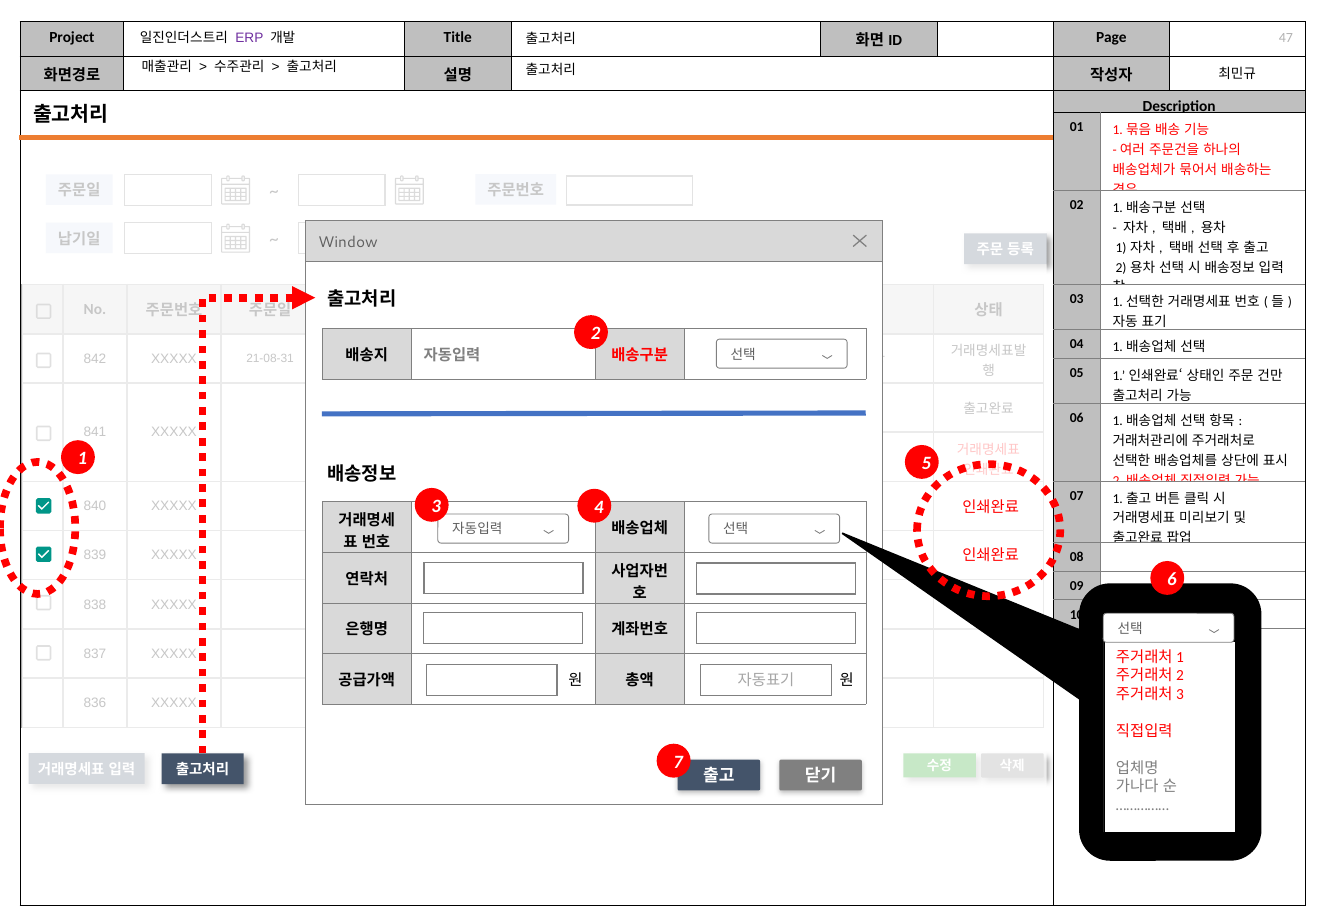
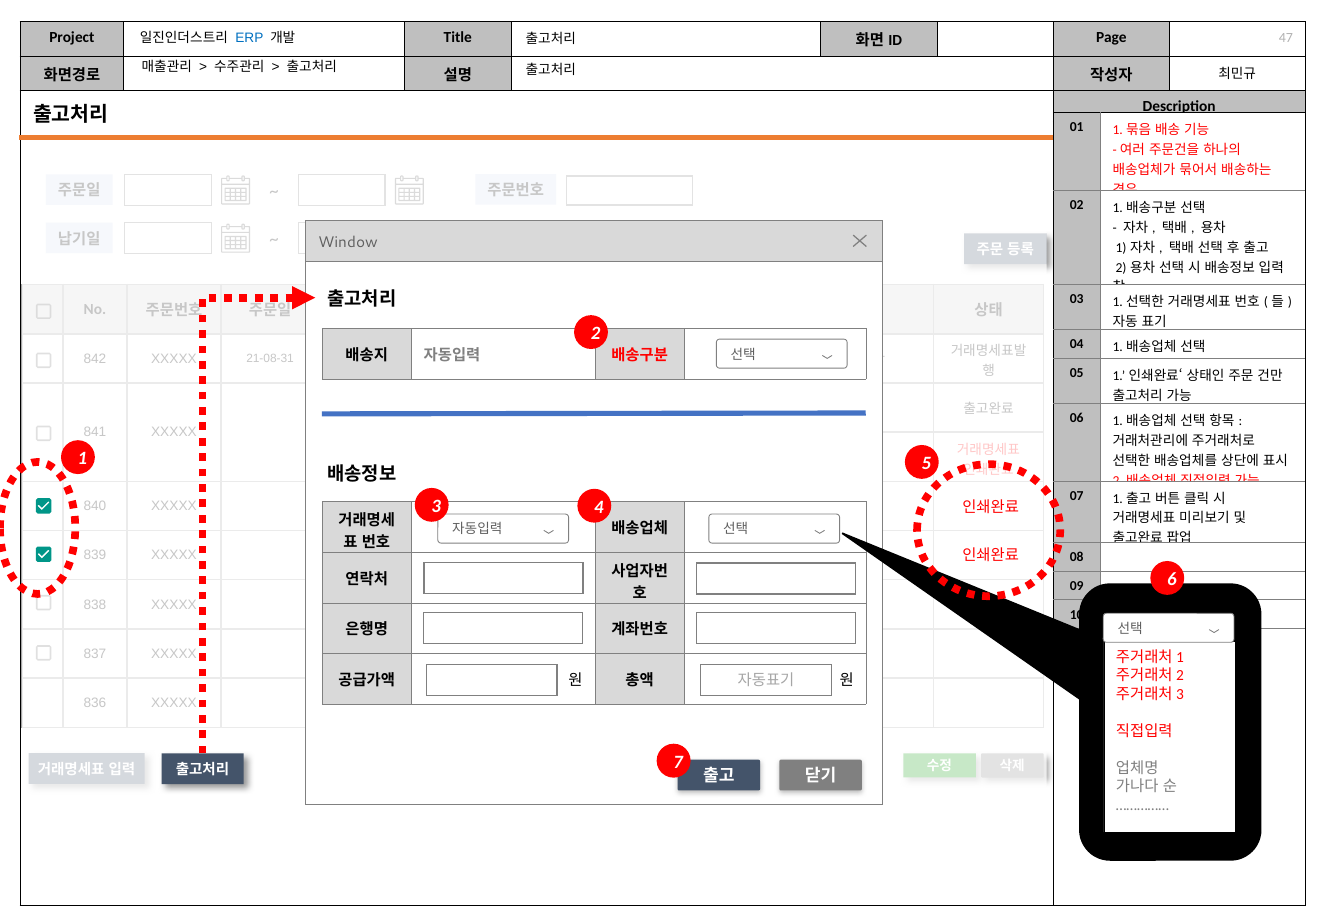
ERP colour: purple -> blue
